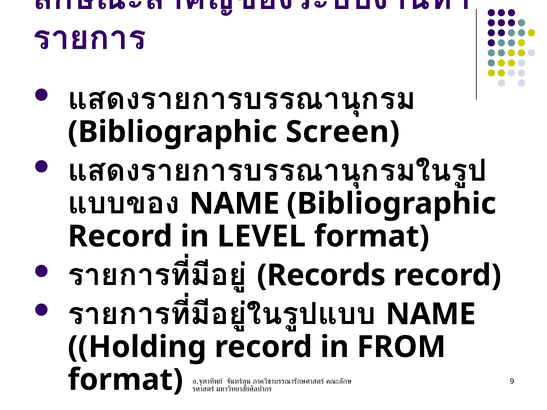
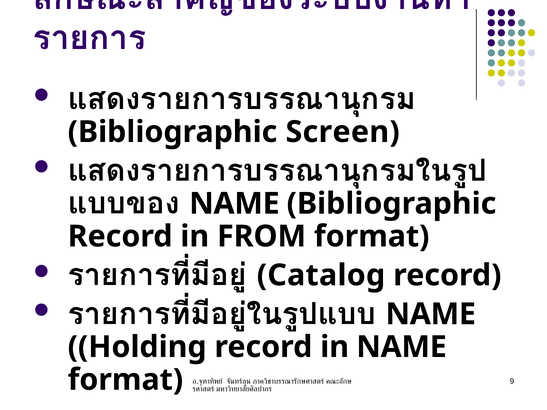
LEVEL: LEVEL -> FROM
Records: Records -> Catalog
in FROM: FROM -> NAME
